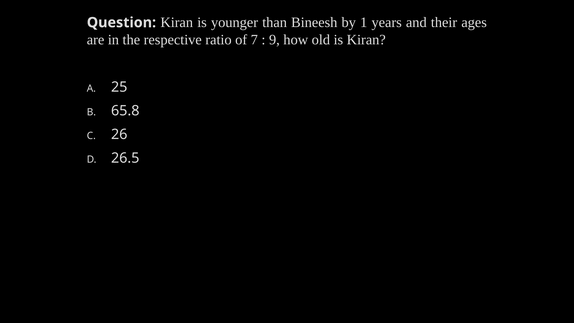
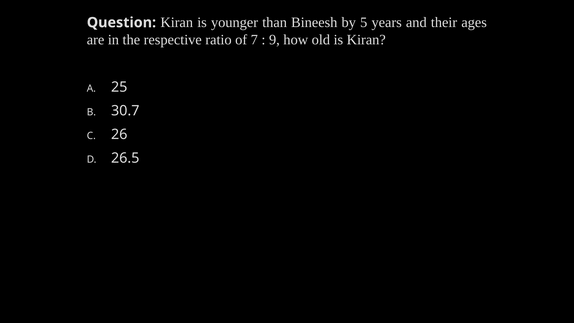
1: 1 -> 5
65.8: 65.8 -> 30.7
